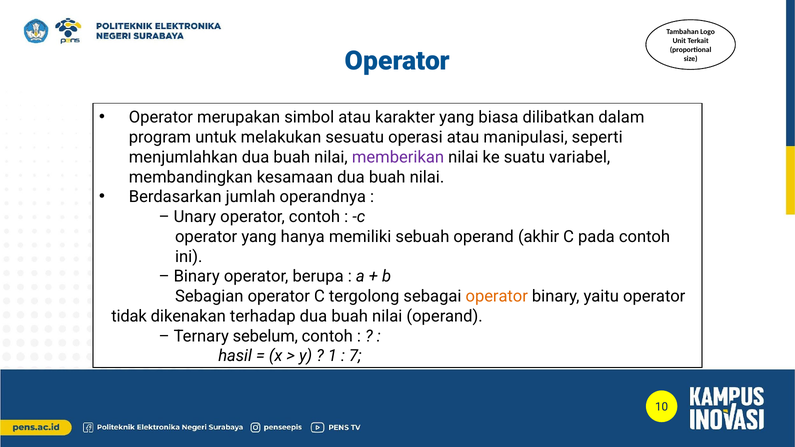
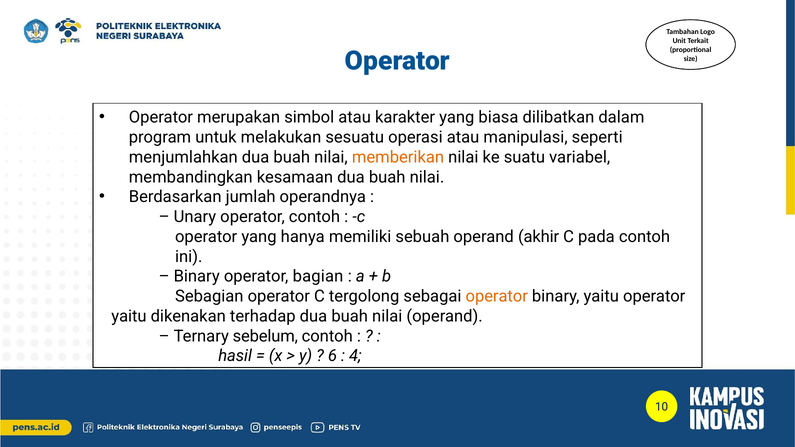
memberikan colour: purple -> orange
berupa: berupa -> bagian
tidak at (129, 316): tidak -> yaitu
1: 1 -> 6
7: 7 -> 4
